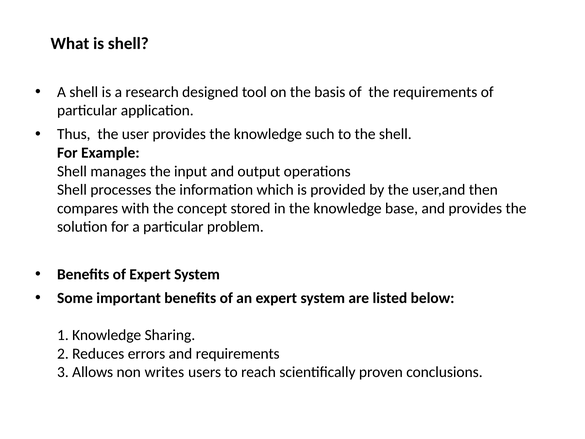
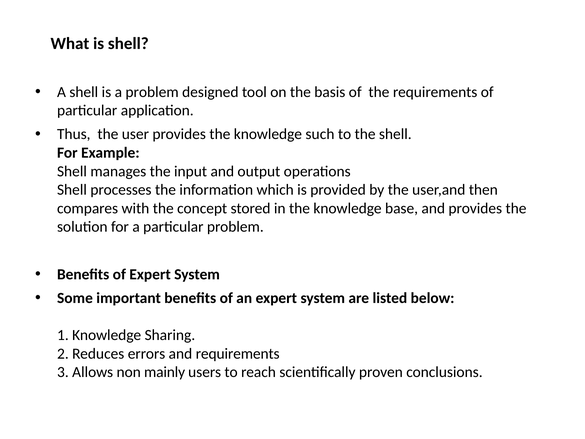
a research: research -> problem
writes: writes -> mainly
